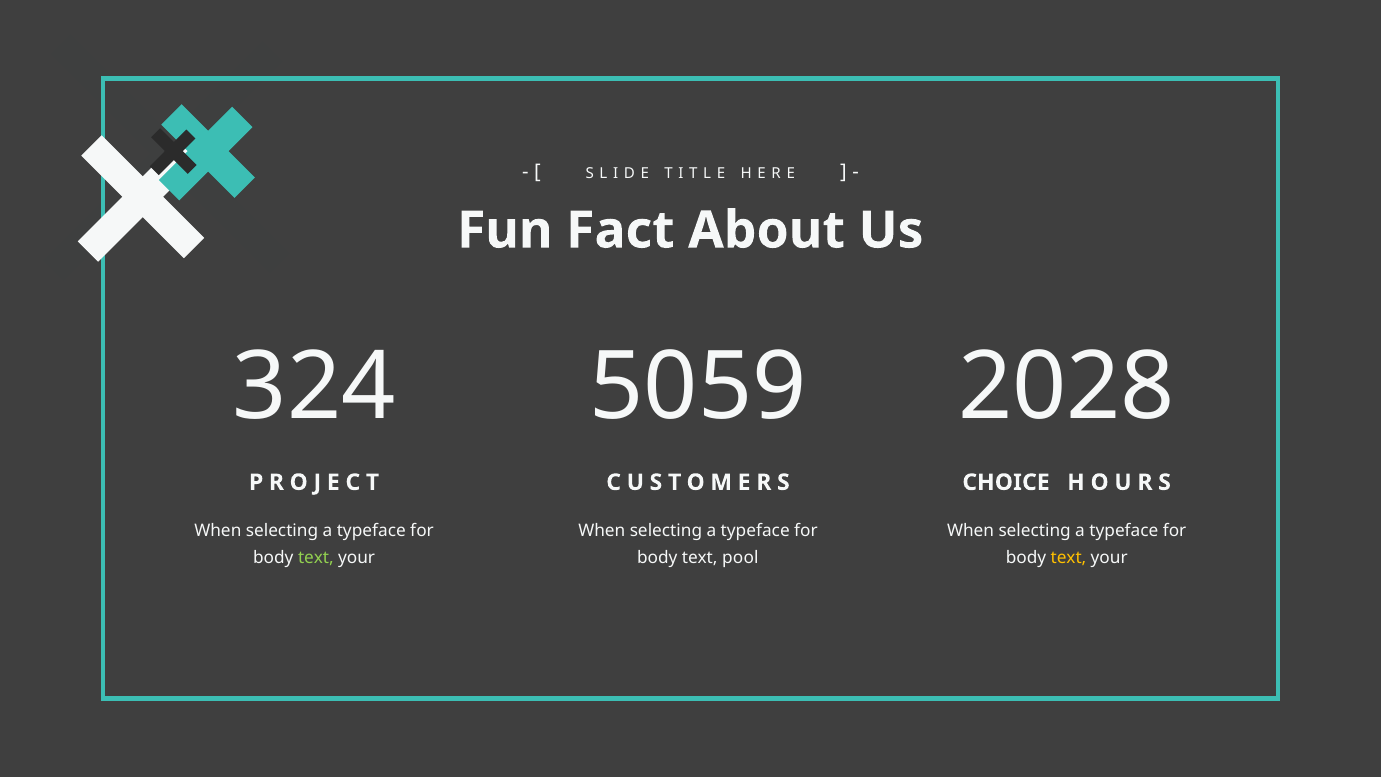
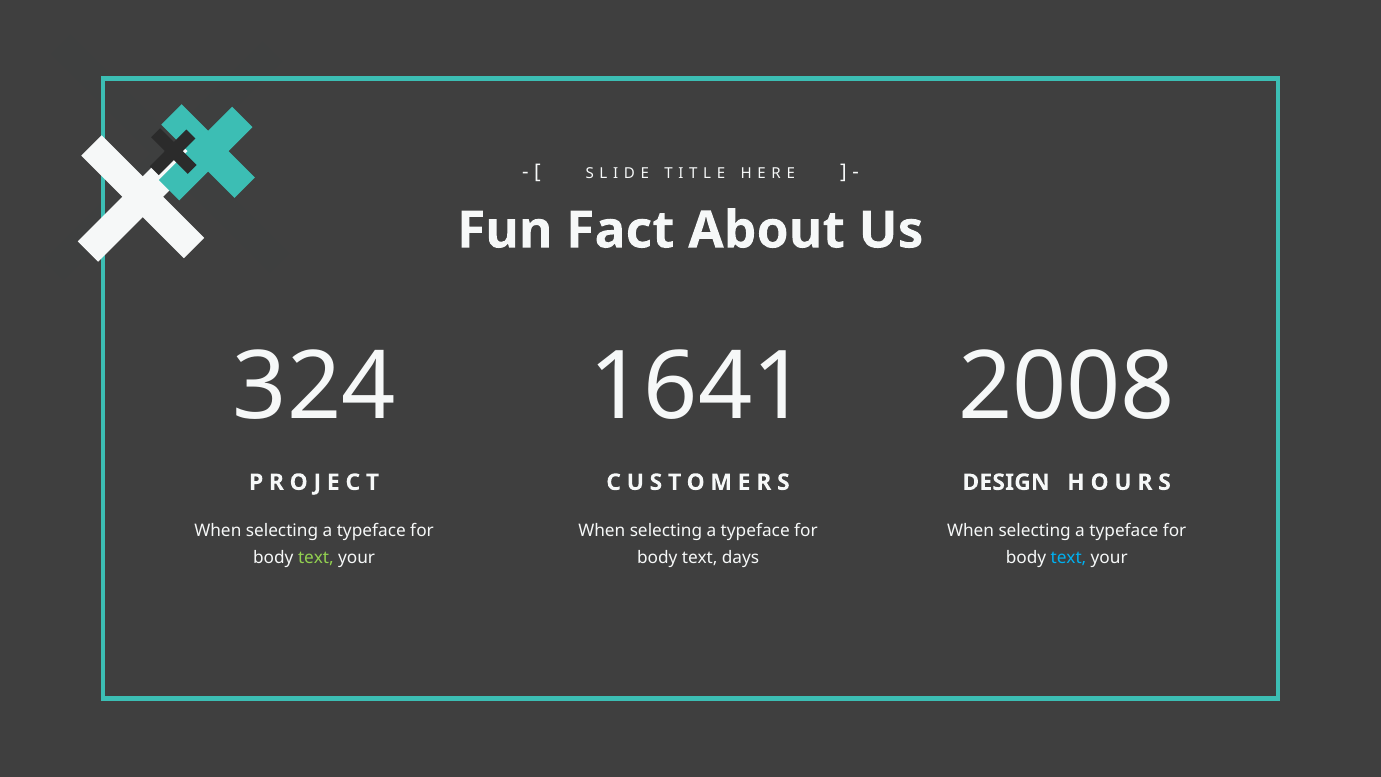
5059: 5059 -> 1641
2028: 2028 -> 2008
CHOICE: CHOICE -> DESIGN
pool: pool -> days
text at (1068, 557) colour: yellow -> light blue
